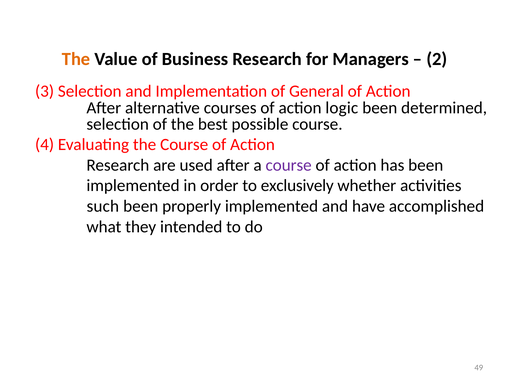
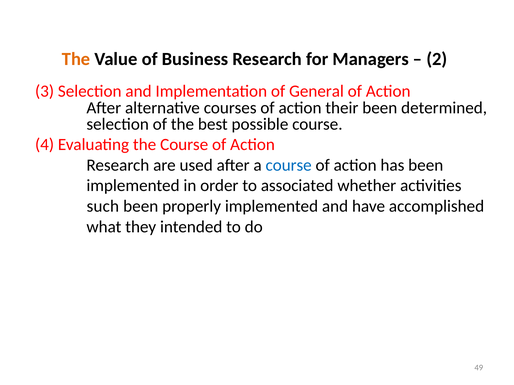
logic: logic -> their
course at (289, 165) colour: purple -> blue
exclusively: exclusively -> associated
